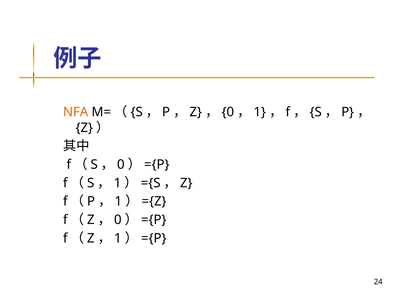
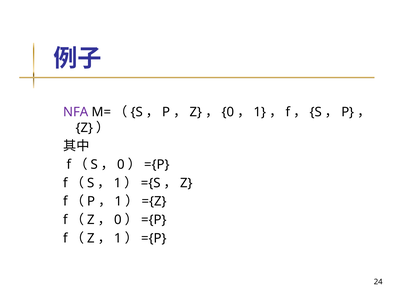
NFA colour: orange -> purple
